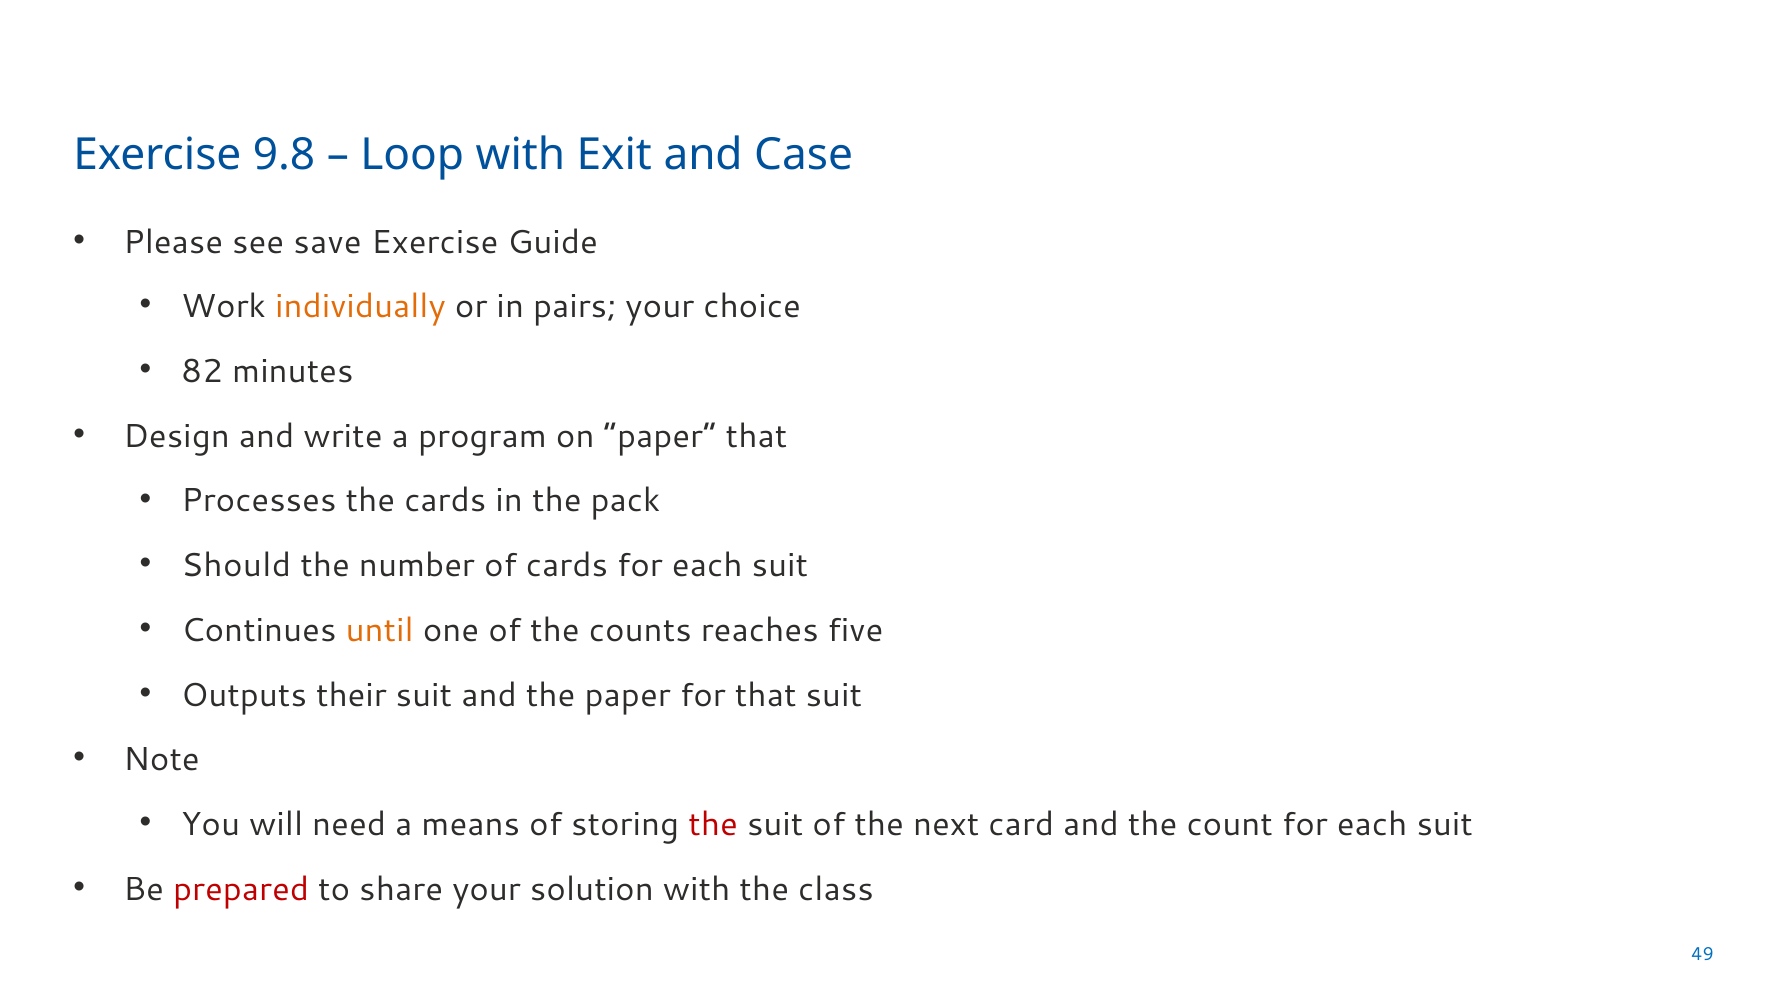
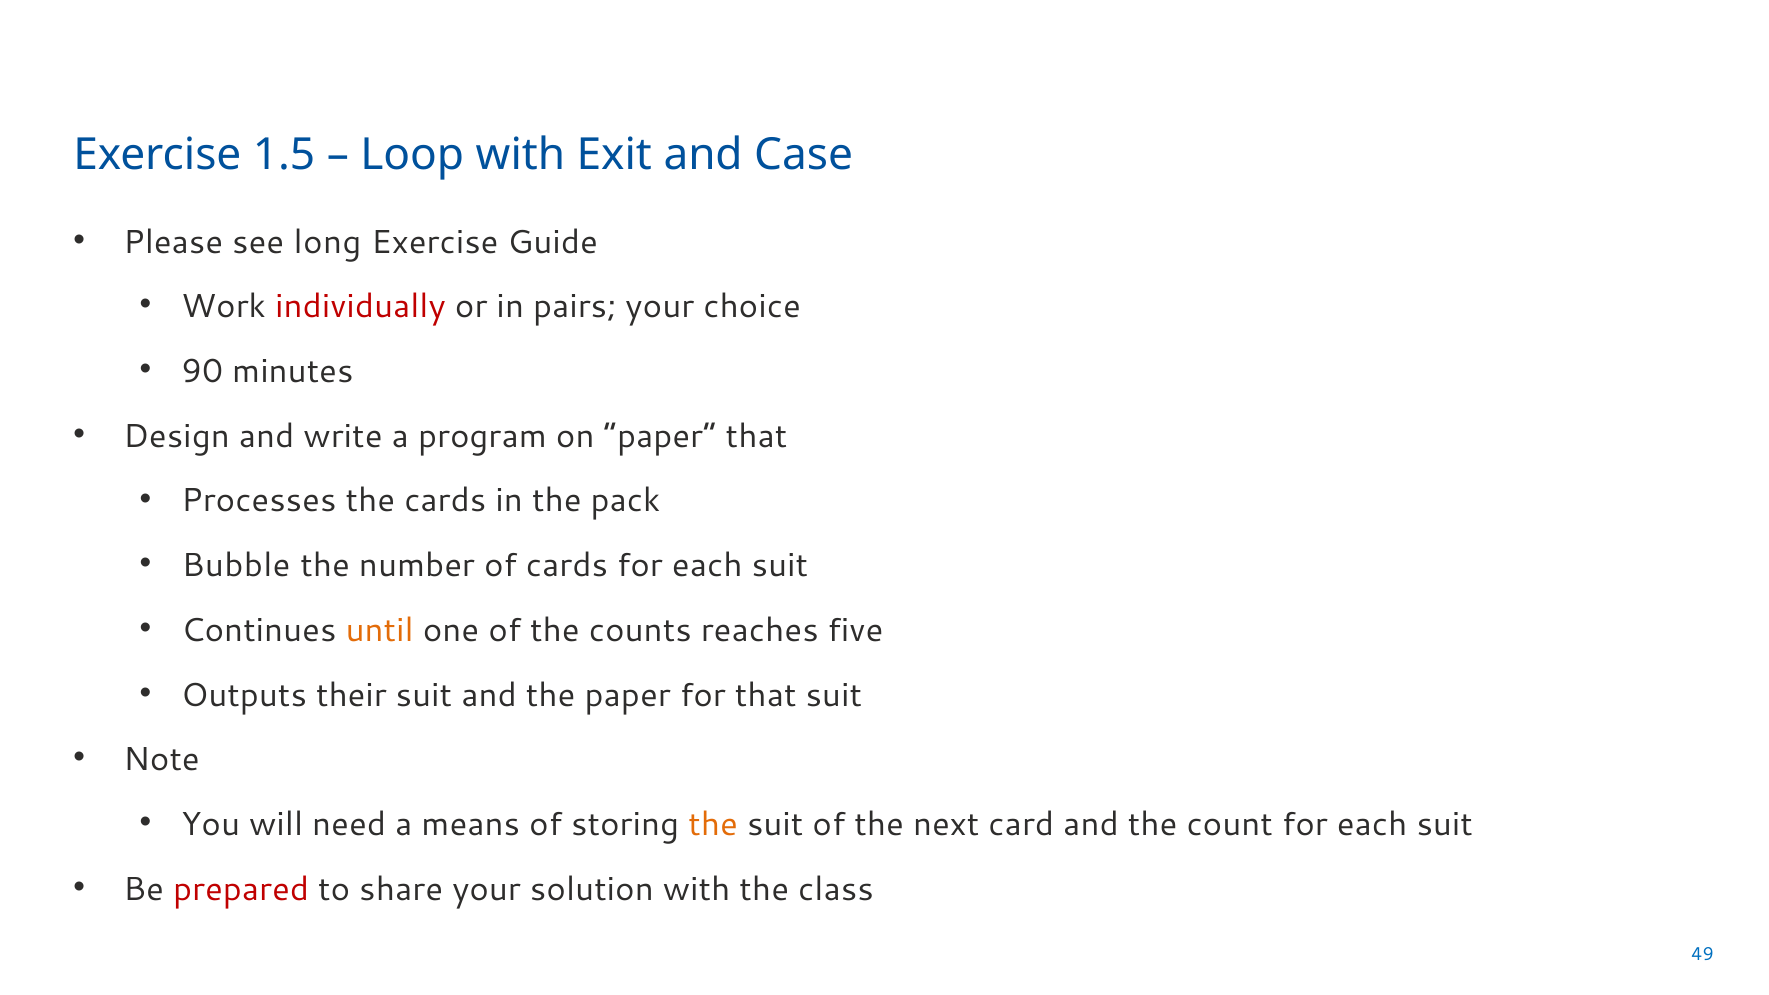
9.8: 9.8 -> 1.5
save: save -> long
individually colour: orange -> red
82: 82 -> 90
Should: Should -> Bubble
the at (713, 825) colour: red -> orange
